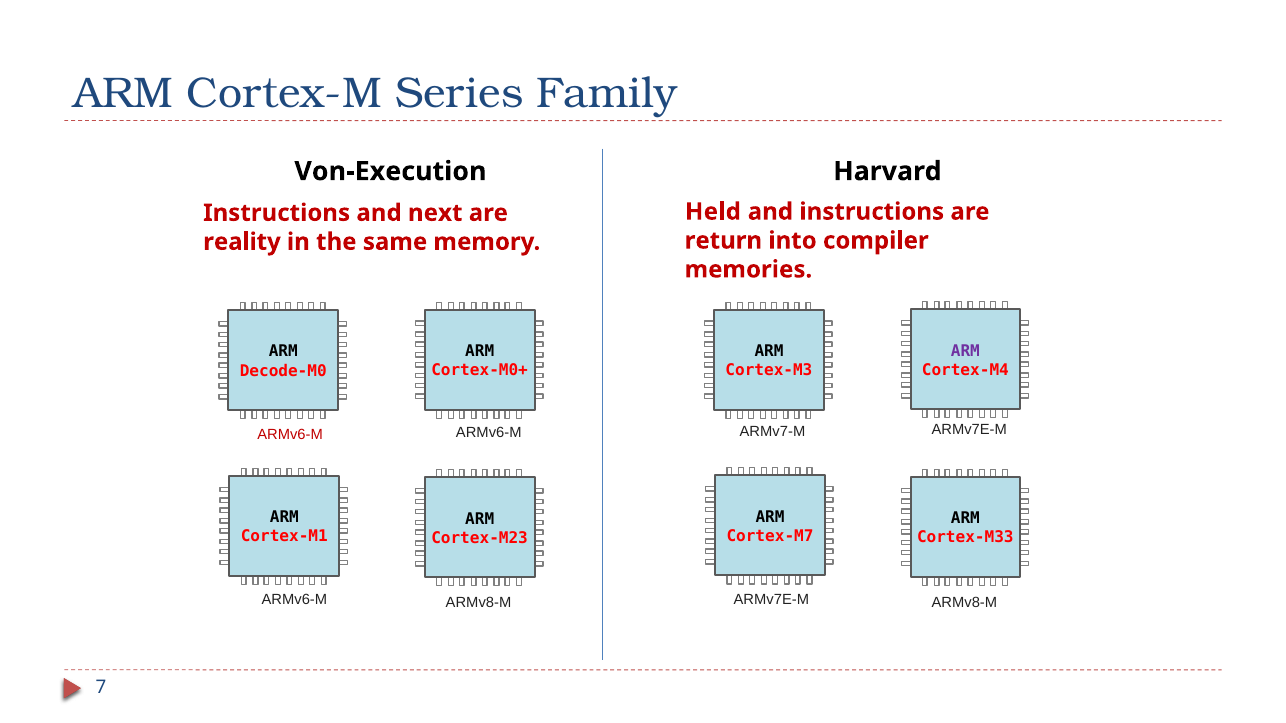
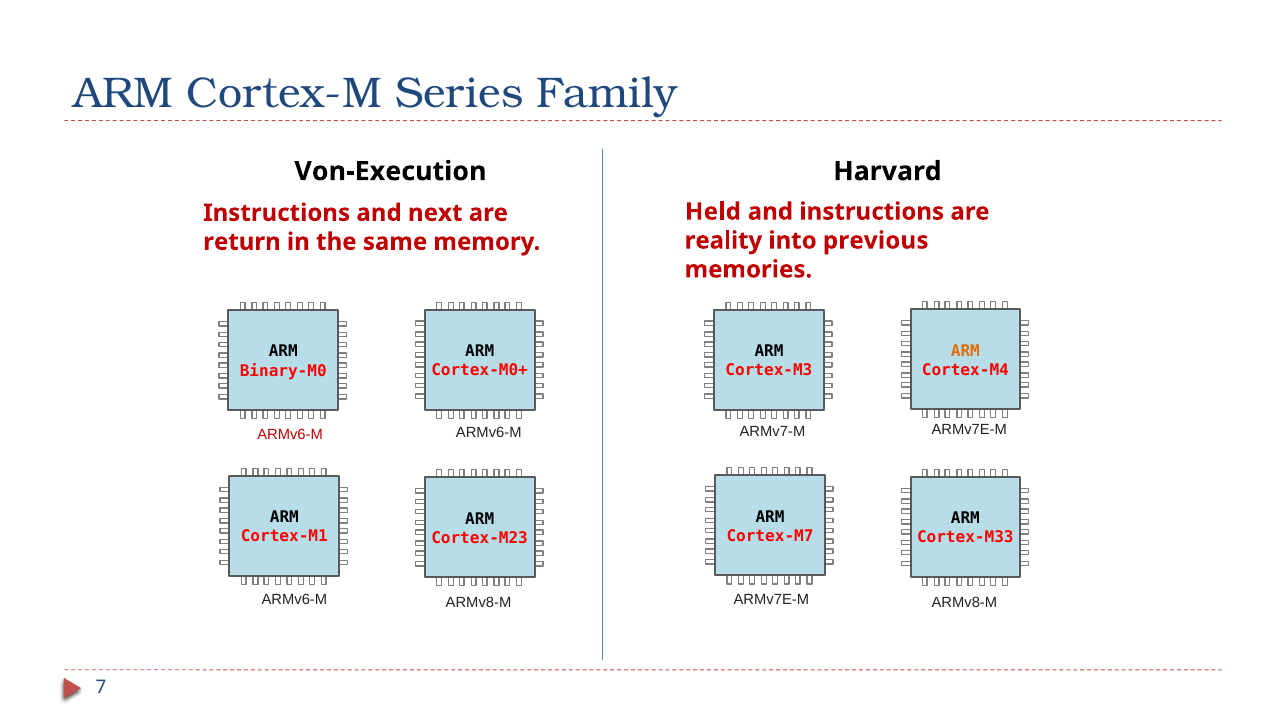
return: return -> reality
compiler: compiler -> previous
reality: reality -> return
ARM at (965, 351) colour: purple -> orange
Decode-M0: Decode-M0 -> Binary-M0
